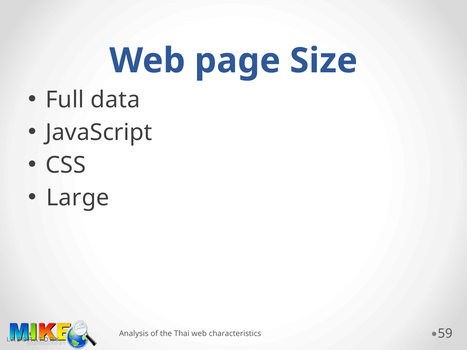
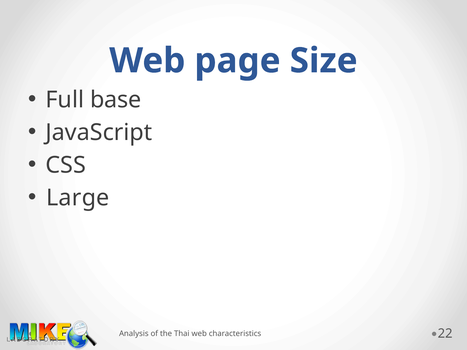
data: data -> base
59: 59 -> 22
